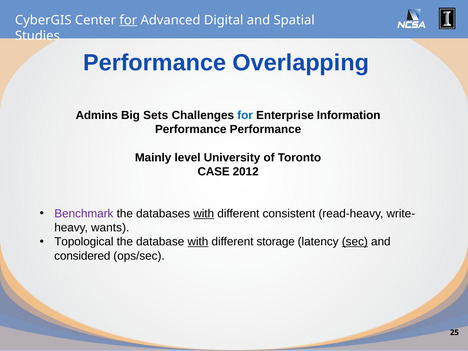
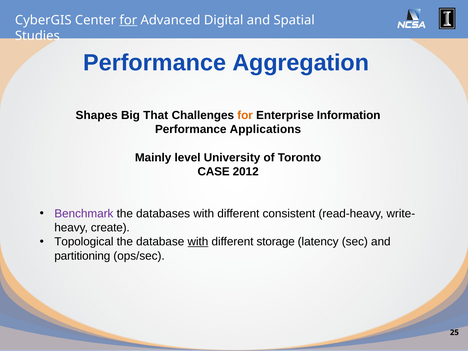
Overlapping: Overlapping -> Aggregation
Admins: Admins -> Shapes
Sets: Sets -> That
for at (245, 115) colour: blue -> orange
Performance Performance: Performance -> Applications
with at (204, 214) underline: present -> none
wants: wants -> create
sec underline: present -> none
considered: considered -> partitioning
